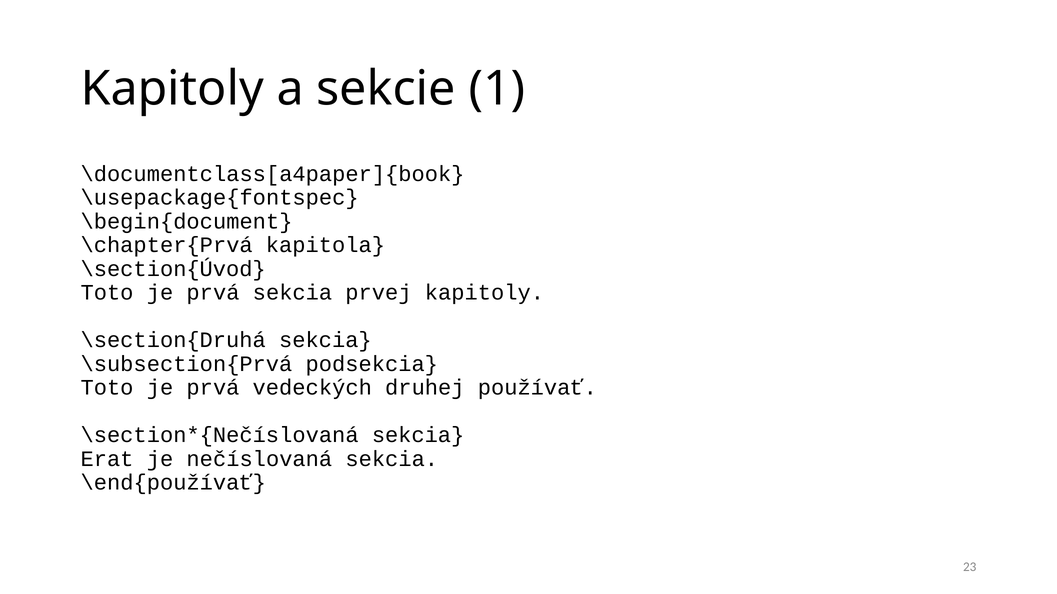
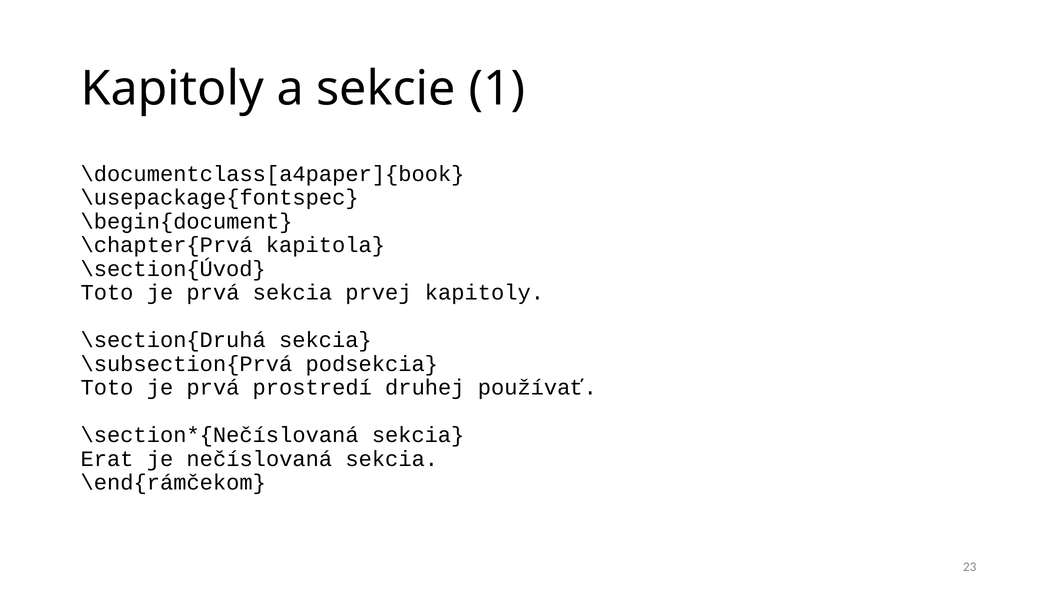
vedeckých: vedeckých -> prostredí
\end{používať: \end{používať -> \end{rámčekom
